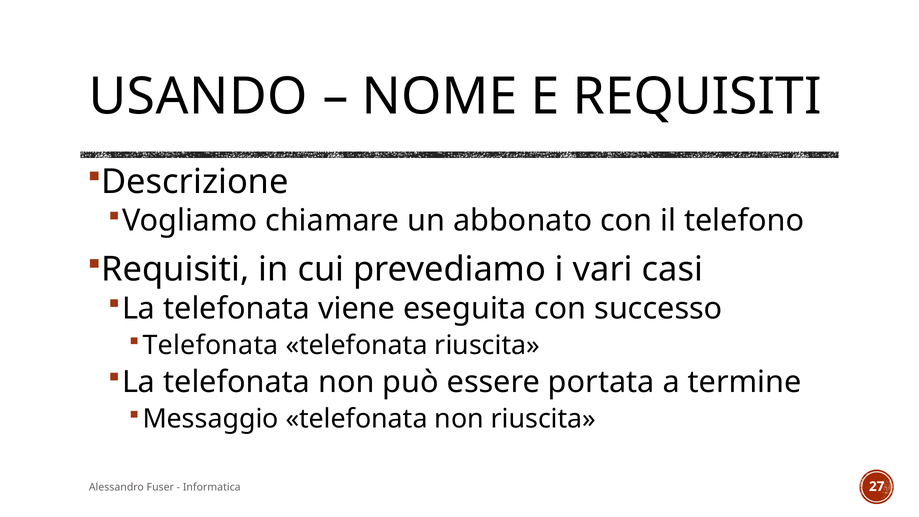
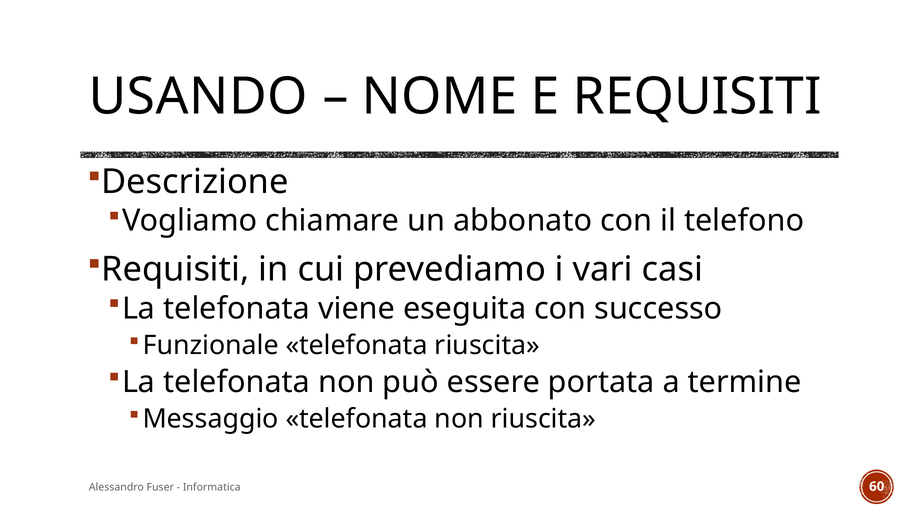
Telefonata at (211, 345): Telefonata -> Funzionale
27: 27 -> 60
